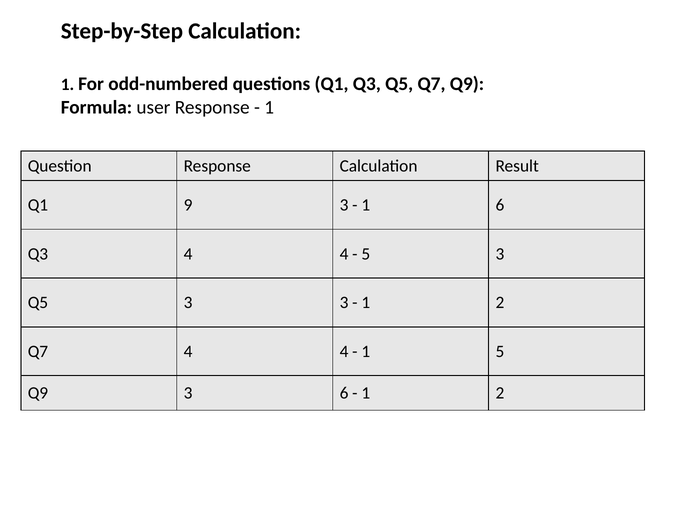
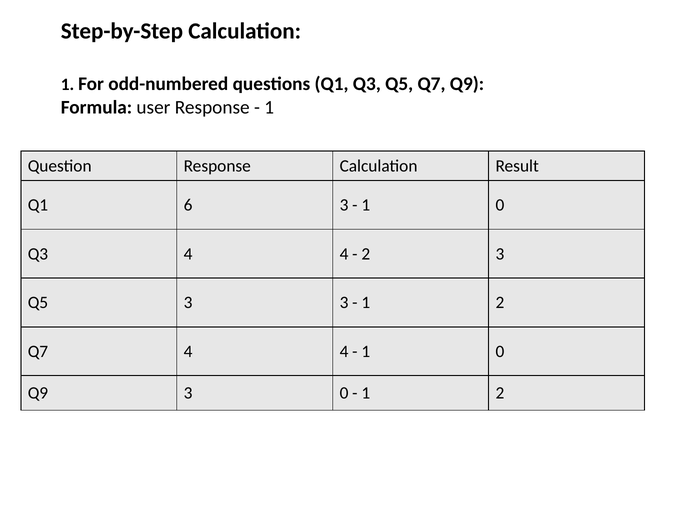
9: 9 -> 6
6 at (500, 205): 6 -> 0
5 at (366, 254): 5 -> 2
5 at (500, 351): 5 -> 0
3 6: 6 -> 0
